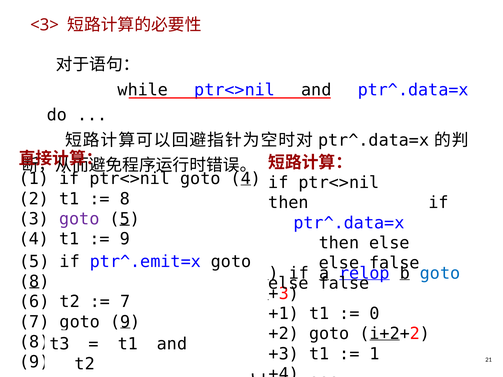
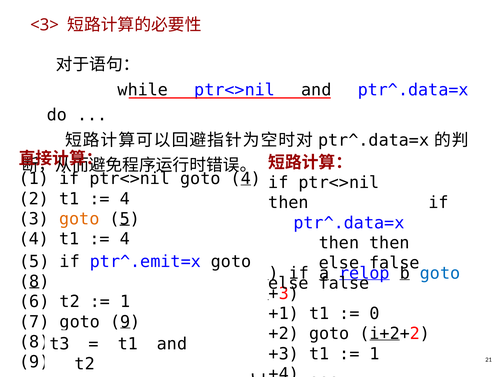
8 at (125, 199): 8 -> 4
goto at (79, 219) colour: purple -> orange
9 at (125, 239): 9 -> 4
then else: else -> then
7 at (125, 302): 7 -> 1
